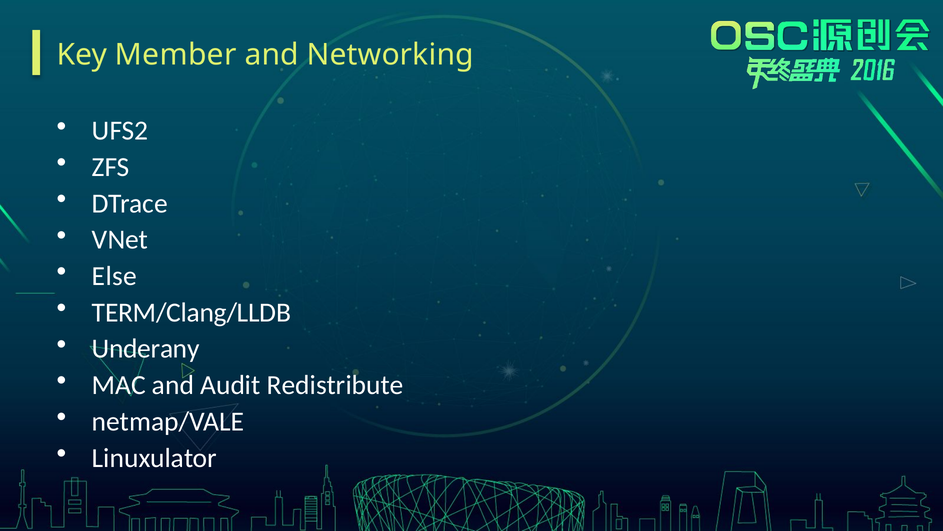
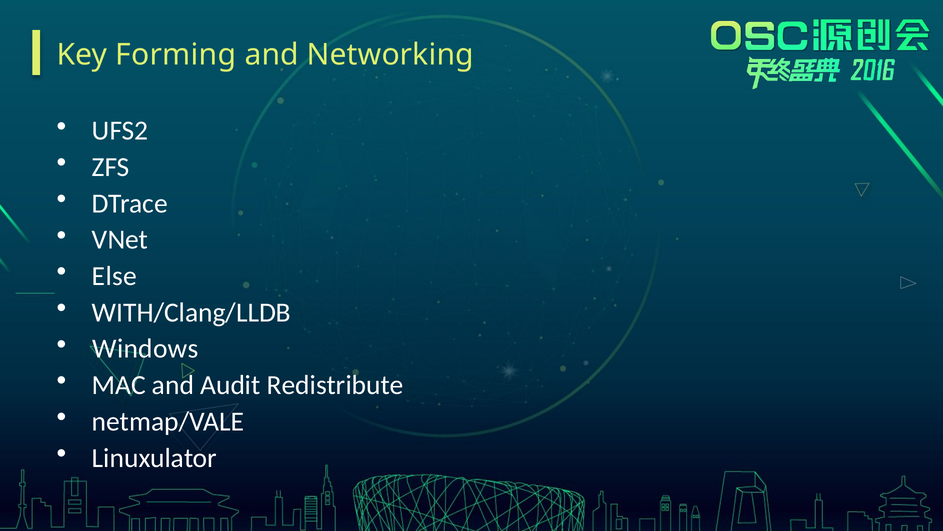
Member: Member -> Forming
TERM/Clang/LLDB: TERM/Clang/LLDB -> WITH/Clang/LLDB
Underany: Underany -> Windows
